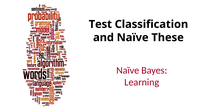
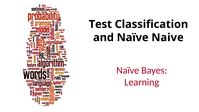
These: These -> Naive
